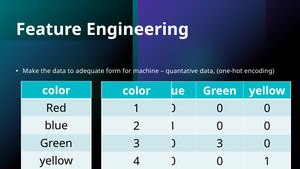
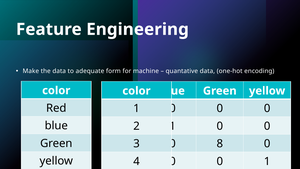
3 at (220, 144): 3 -> 8
